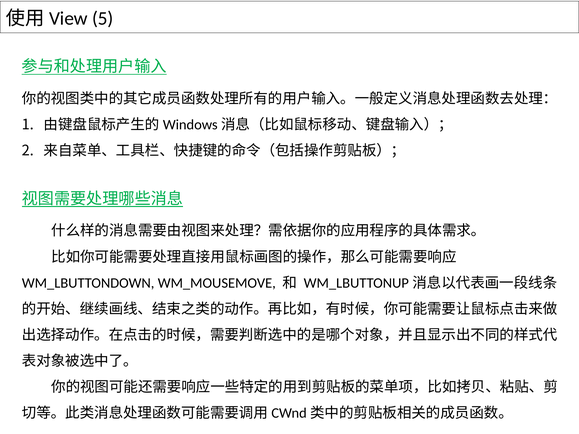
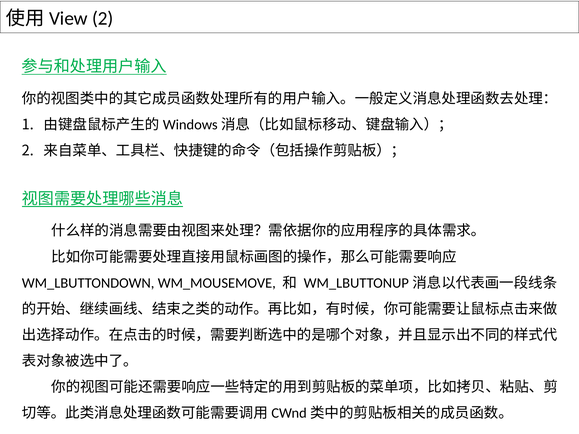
5 at (103, 18): 5 -> 2
